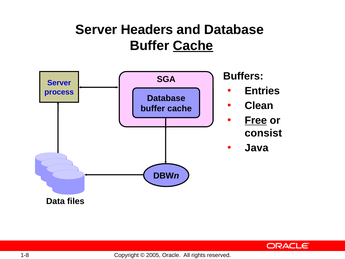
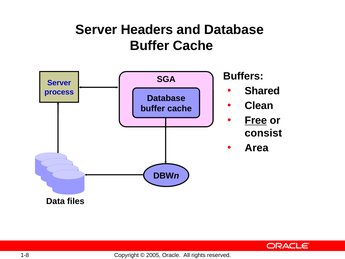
Cache at (193, 46) underline: present -> none
Entries: Entries -> Shared
Java: Java -> Area
